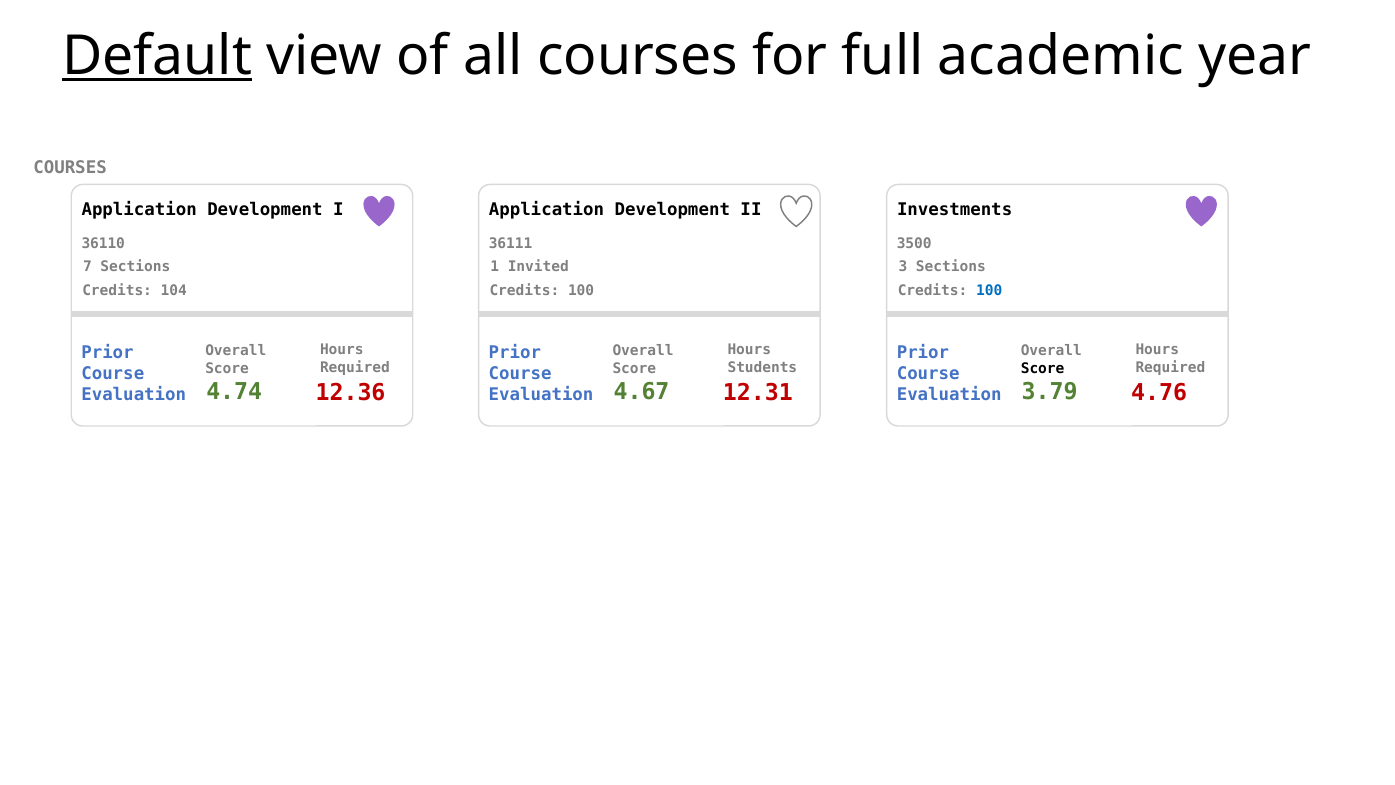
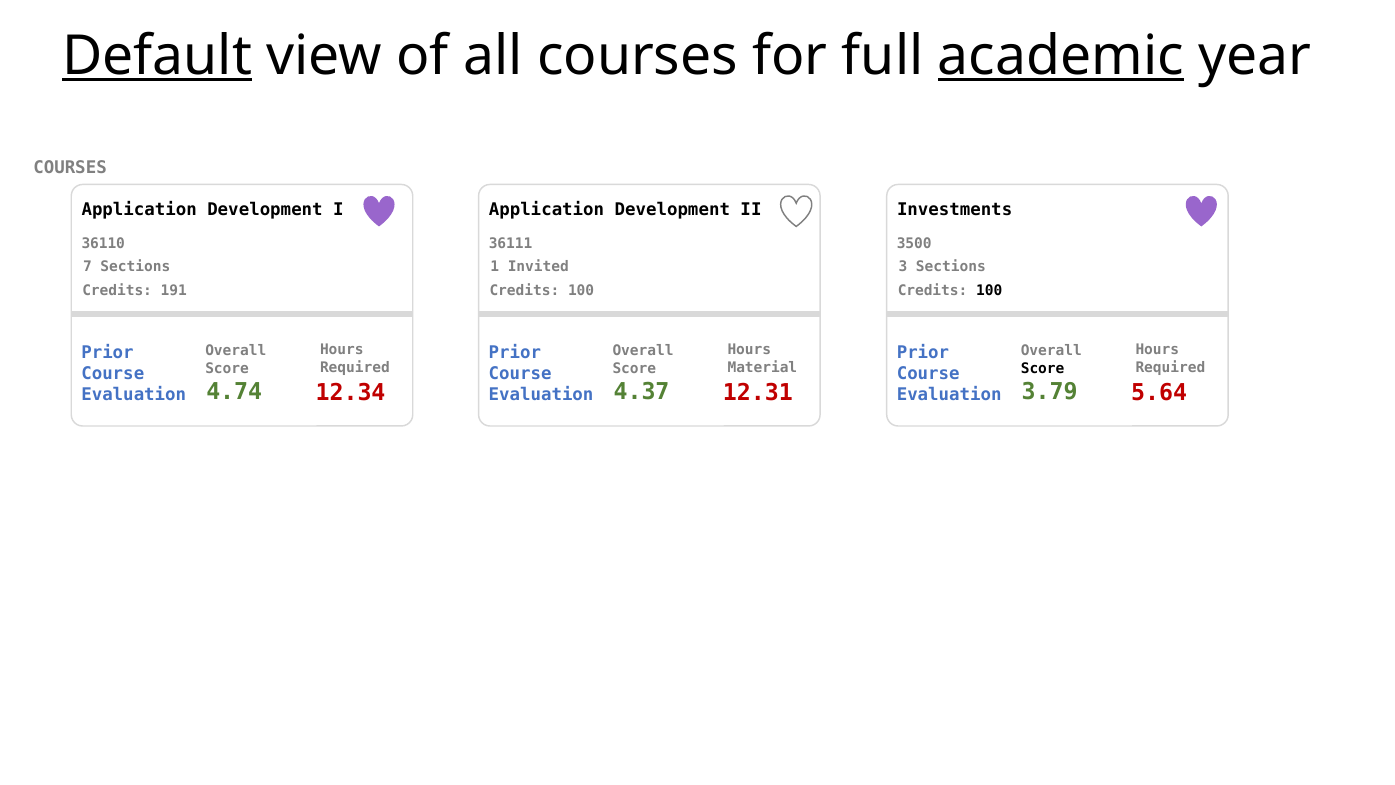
academic underline: none -> present
104: 104 -> 191
100 at (989, 290) colour: blue -> black
Students: Students -> Material
12.36: 12.36 -> 12.34
4.67: 4.67 -> 4.37
4.76: 4.76 -> 5.64
